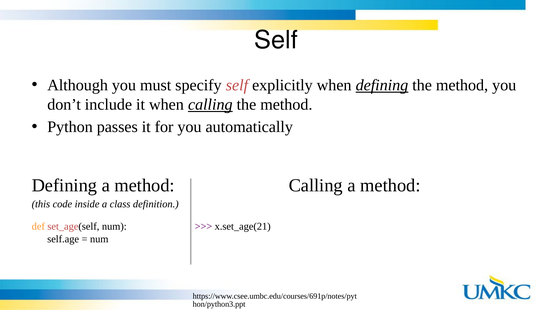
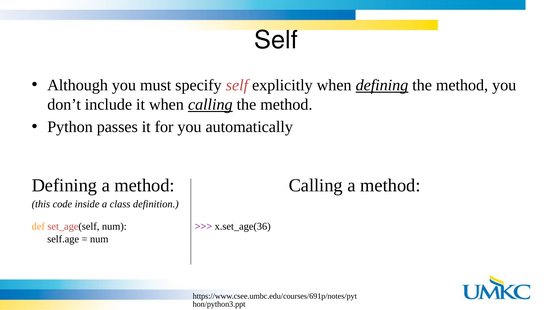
x.set_age(21: x.set_age(21 -> x.set_age(36
